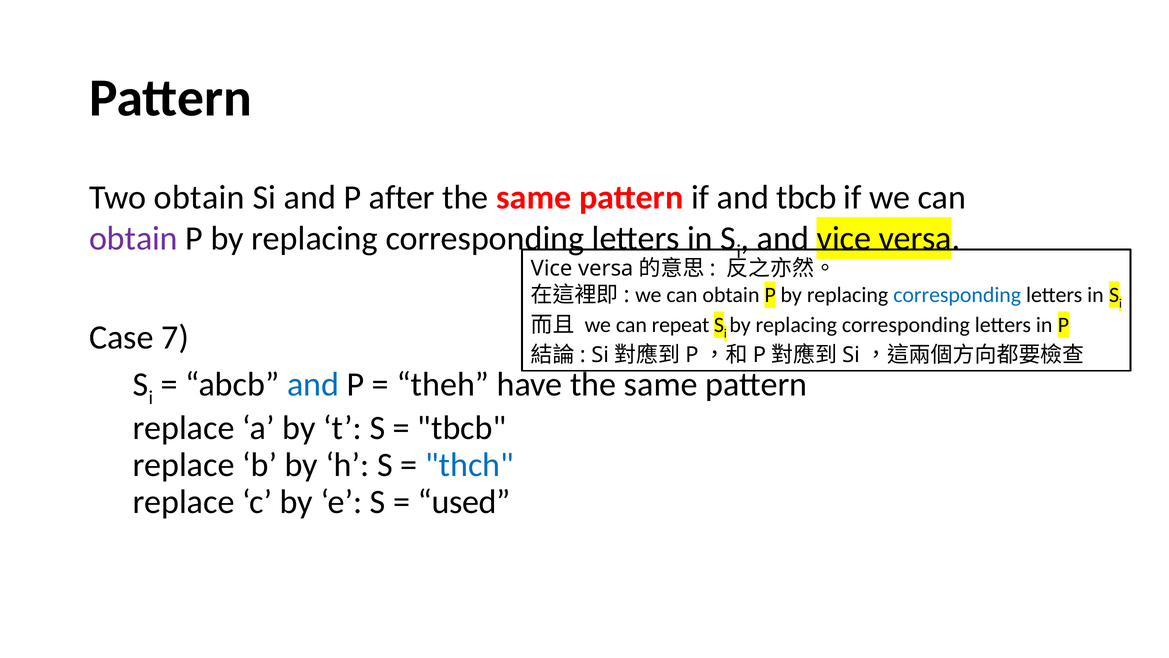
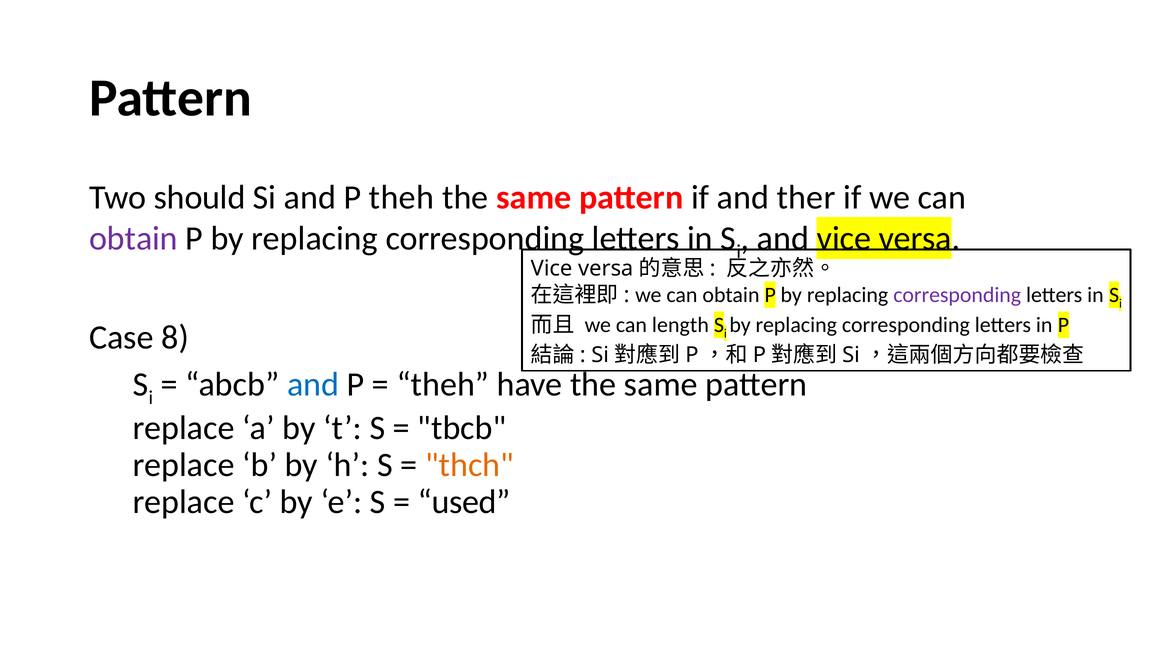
Two obtain: obtain -> should
P after: after -> theh
and tbcb: tbcb -> ther
corresponding at (957, 295) colour: blue -> purple
repeat: repeat -> length
7: 7 -> 8
thch colour: blue -> orange
